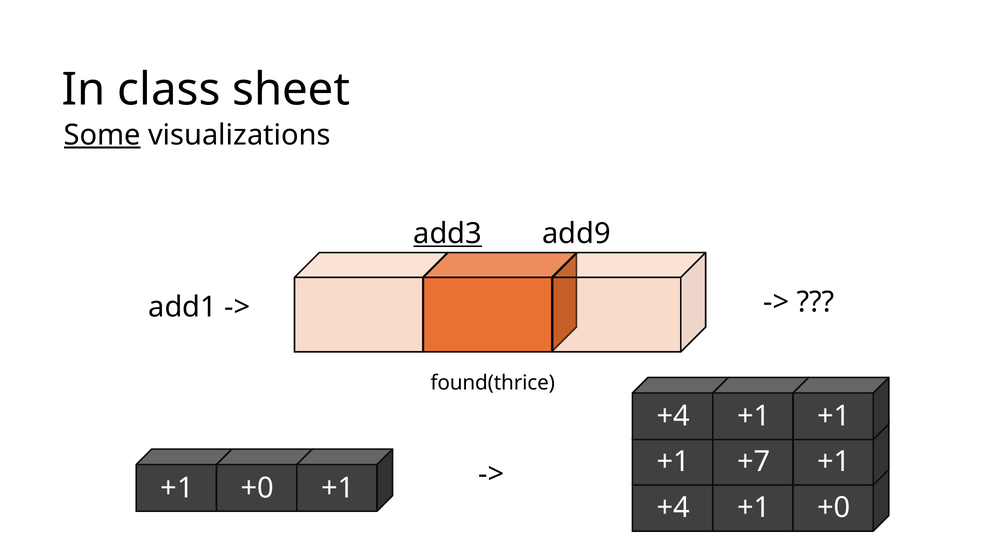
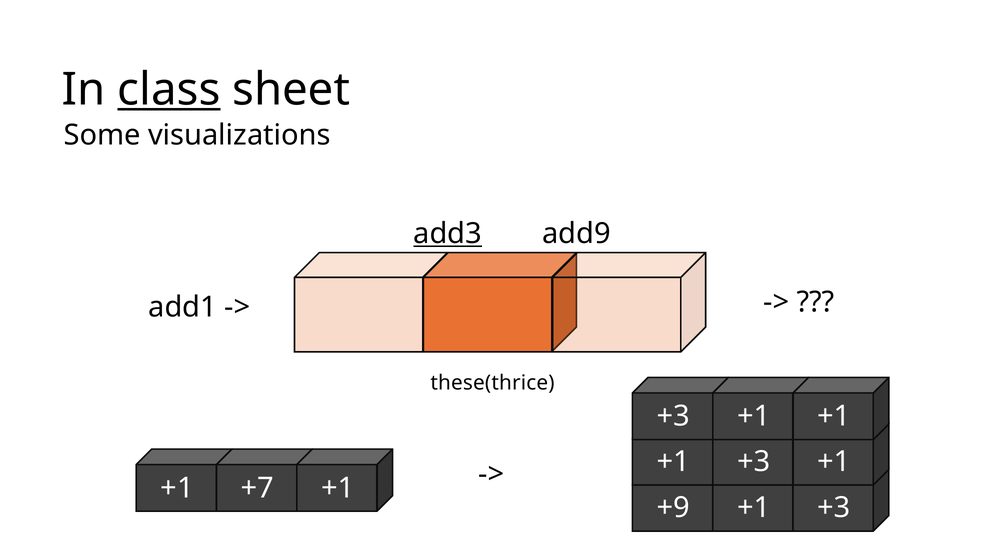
class underline: none -> present
Some underline: present -> none
found(thrice: found(thrice -> these(thrice
+4 at (673, 417): +4 -> +3
+7 at (754, 462): +7 -> +3
+0 at (257, 488): +0 -> +7
+4 at (673, 508): +4 -> +9
+0 at (834, 508): +0 -> +3
